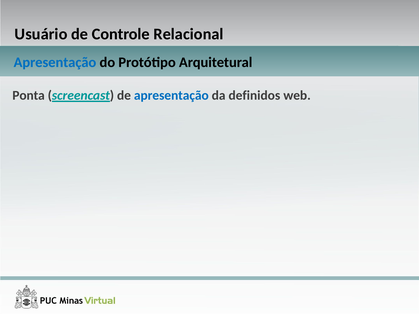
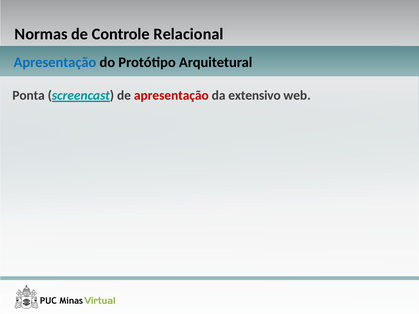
Usuário: Usuário -> Normas
apresentação at (171, 96) colour: blue -> red
definidos: definidos -> extensivo
